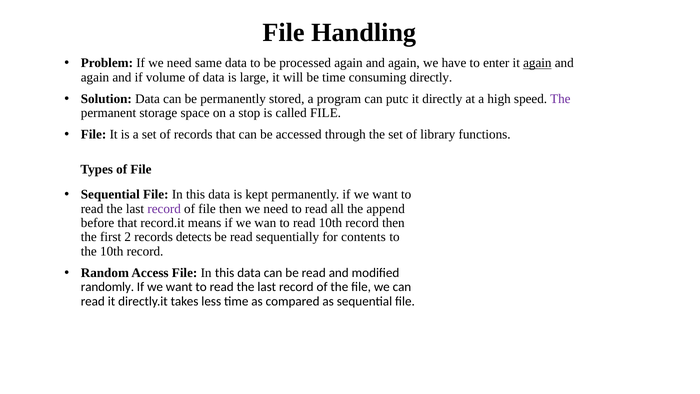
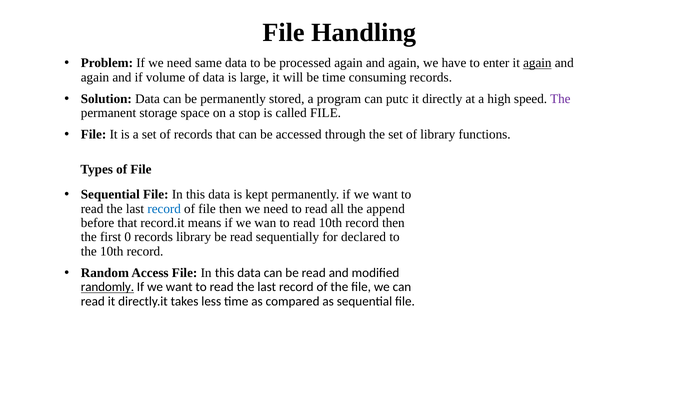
consuming directly: directly -> records
record at (164, 209) colour: purple -> blue
2: 2 -> 0
records detects: detects -> library
contents: contents -> declared
randomly underline: none -> present
